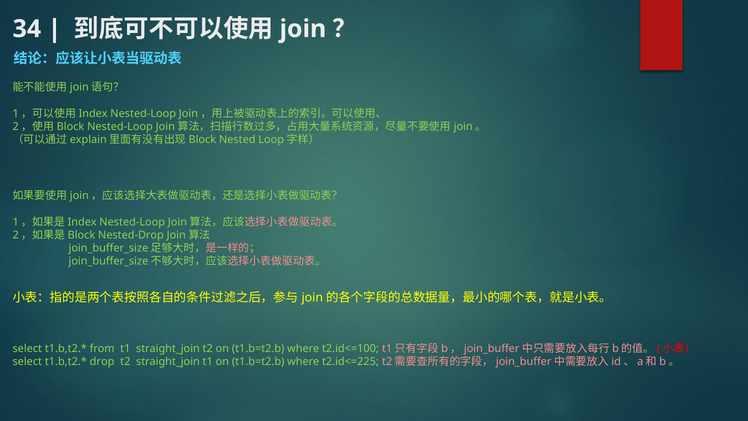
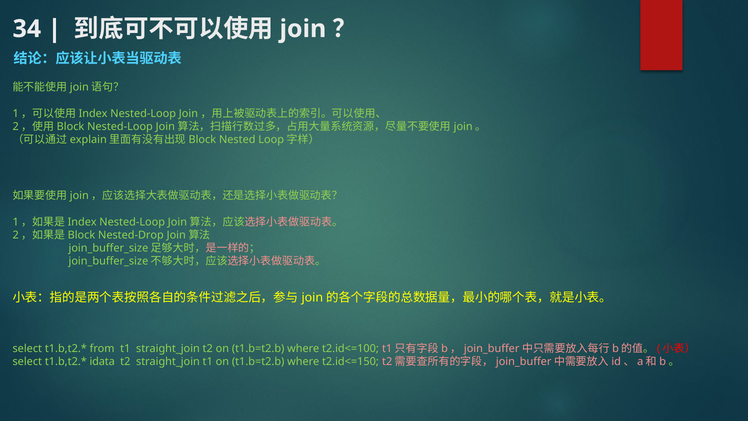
drop: drop -> idata
t2.id<=225: t2.id<=225 -> t2.id<=150
